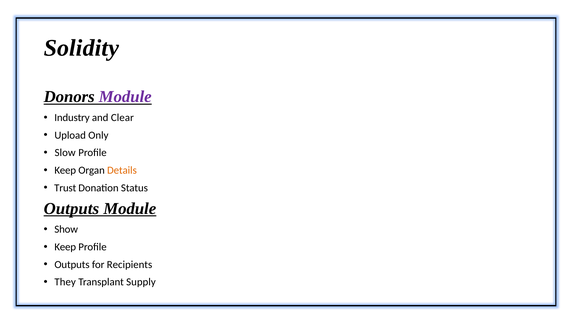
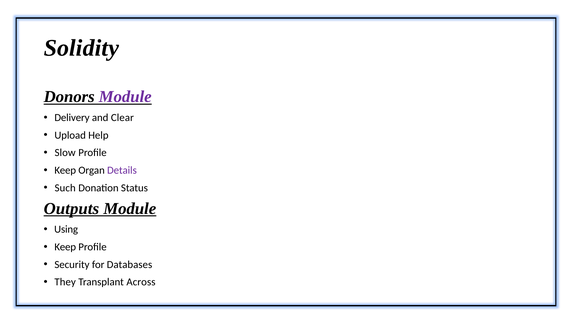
Industry: Industry -> Delivery
Only: Only -> Help
Details colour: orange -> purple
Trust: Trust -> Such
Show: Show -> Using
Outputs at (72, 265): Outputs -> Security
Recipients: Recipients -> Databases
Supply: Supply -> Across
